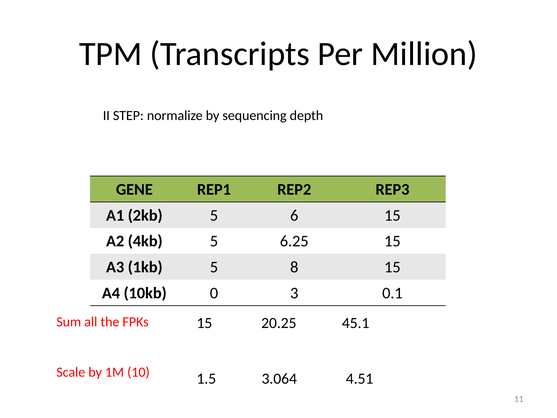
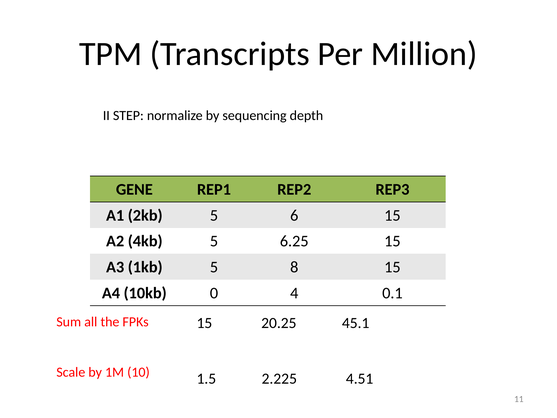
3: 3 -> 4
3.064: 3.064 -> 2.225
